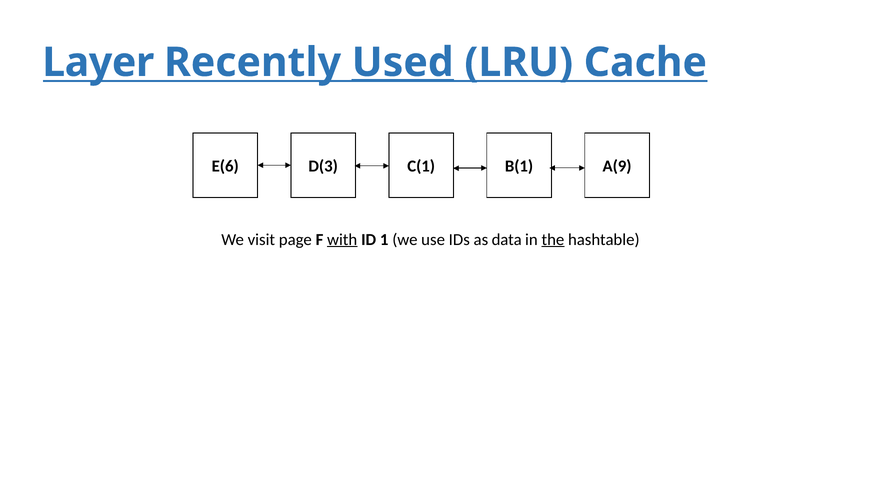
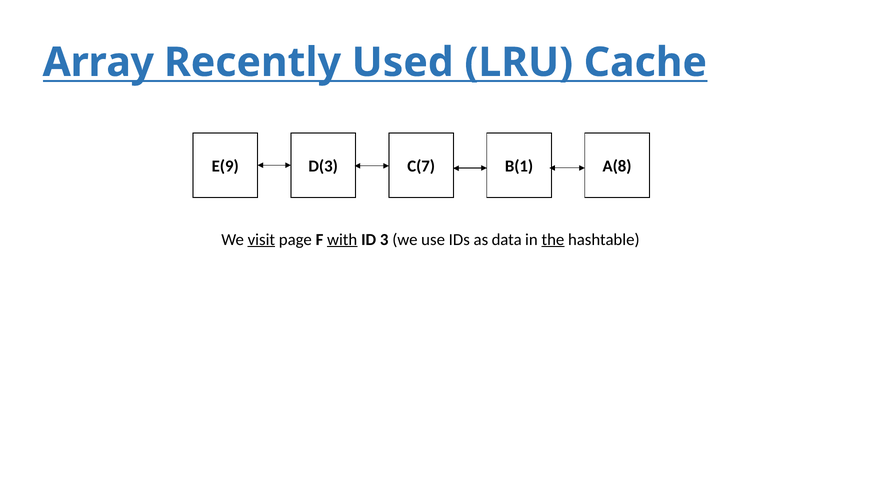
Layer: Layer -> Array
Used underline: present -> none
E(6: E(6 -> E(9
C(1: C(1 -> C(7
A(9: A(9 -> A(8
visit underline: none -> present
1: 1 -> 3
